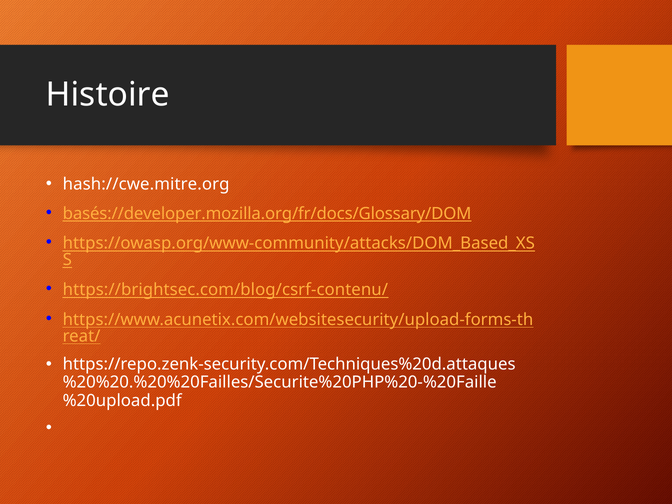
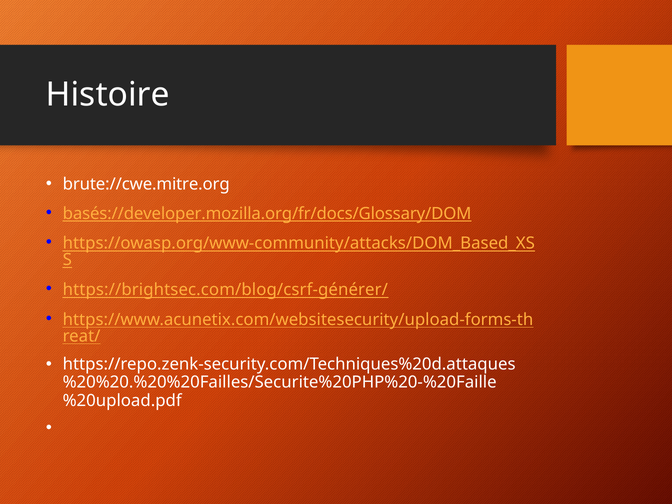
hash://cwe.mitre.org: hash://cwe.mitre.org -> brute://cwe.mitre.org
https://brightsec.com/blog/csrf-contenu/: https://brightsec.com/blog/csrf-contenu/ -> https://brightsec.com/blog/csrf-générer/
